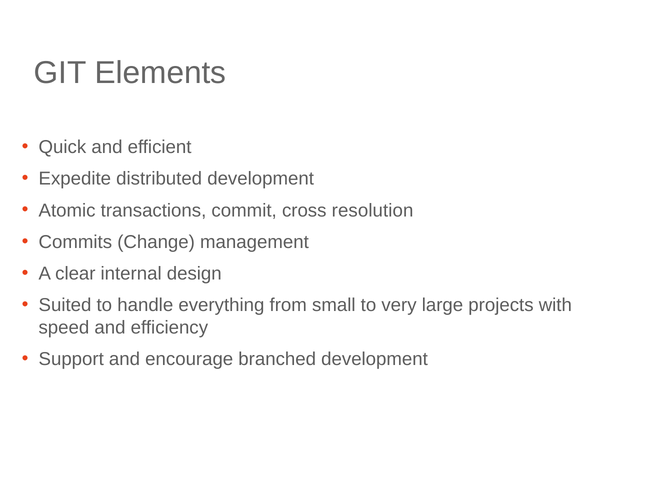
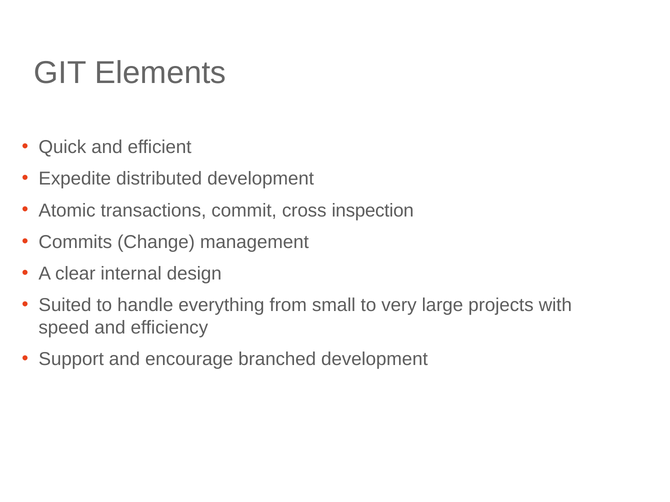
resolution: resolution -> inspection
